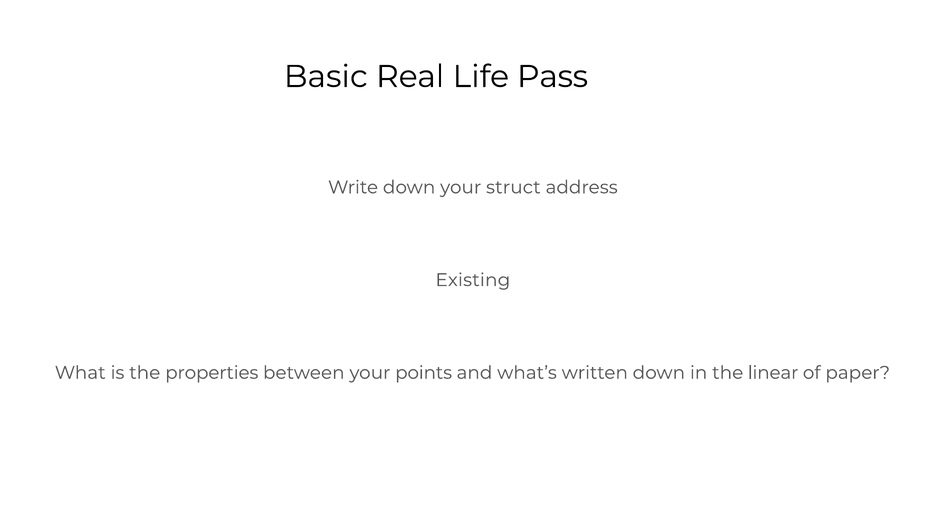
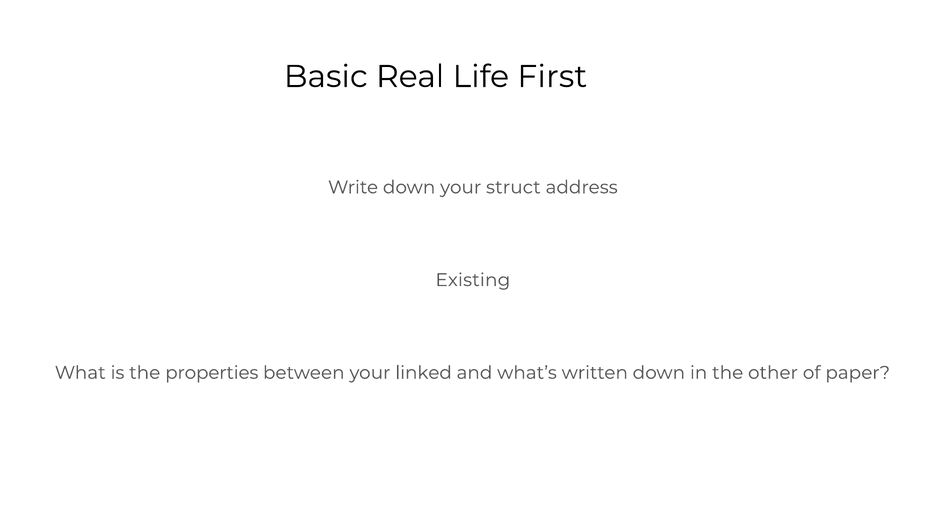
Pass: Pass -> First
points: points -> linked
linear: linear -> other
